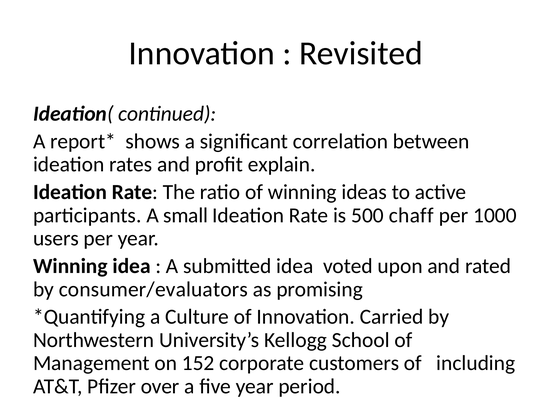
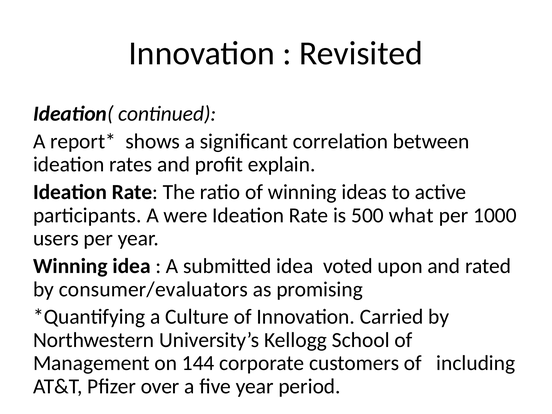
small: small -> were
chaff: chaff -> what
152: 152 -> 144
